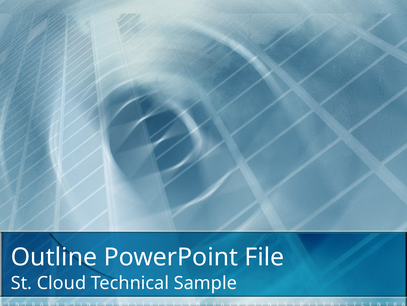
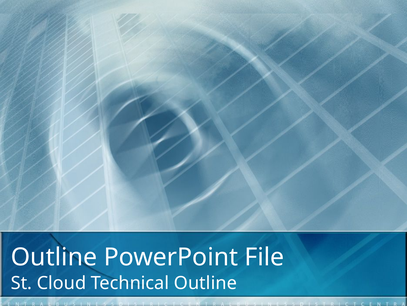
Technical Sample: Sample -> Outline
